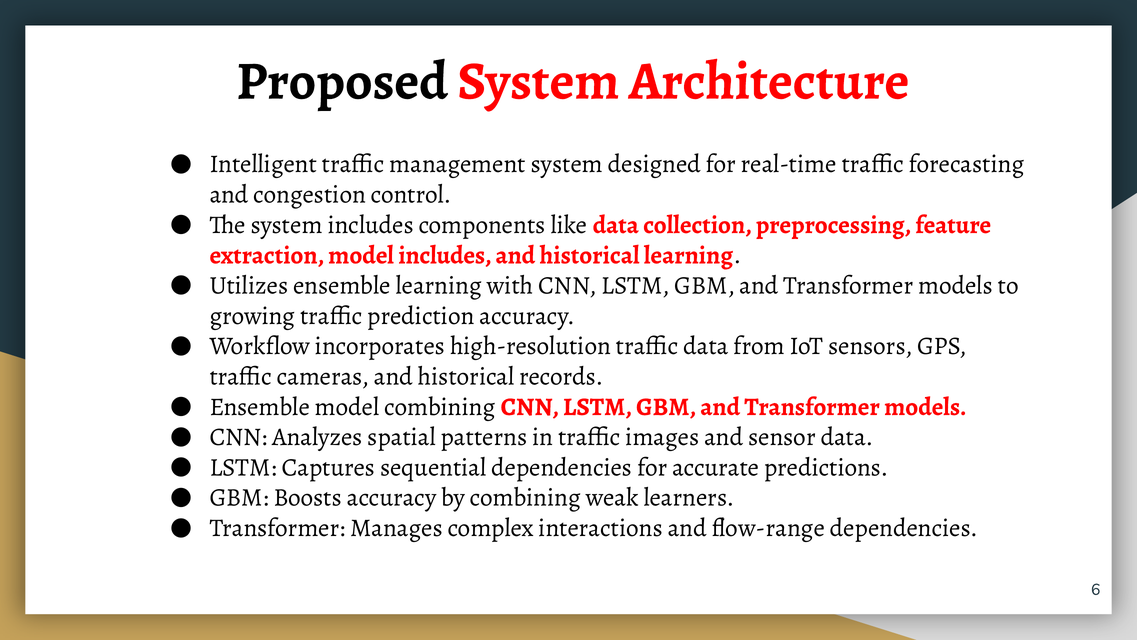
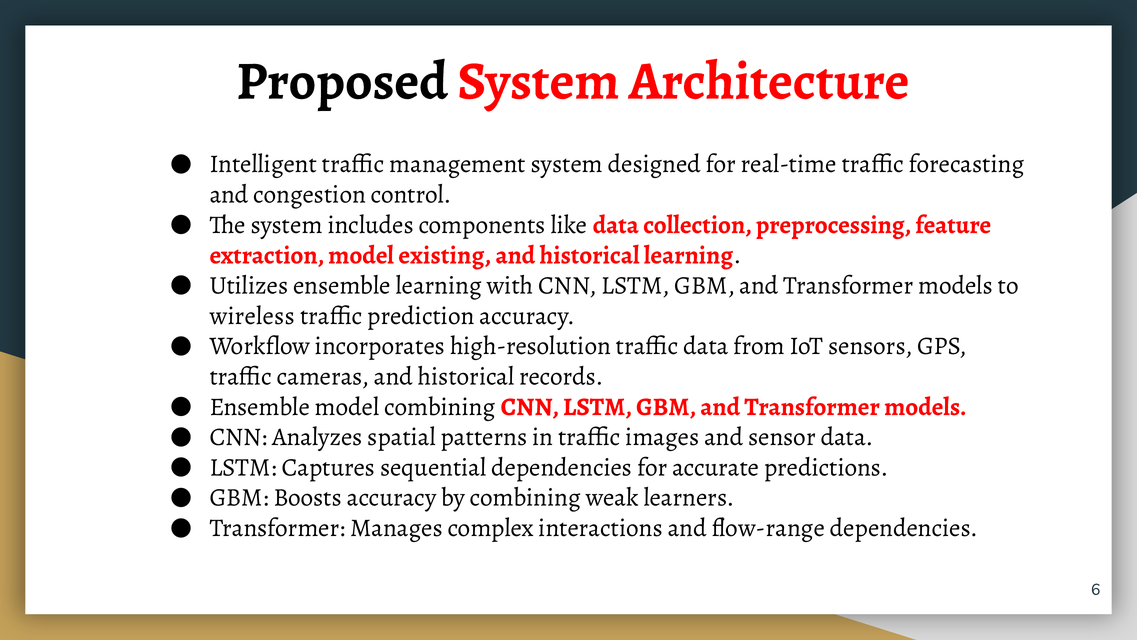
model includes: includes -> existing
growing: growing -> wireless
